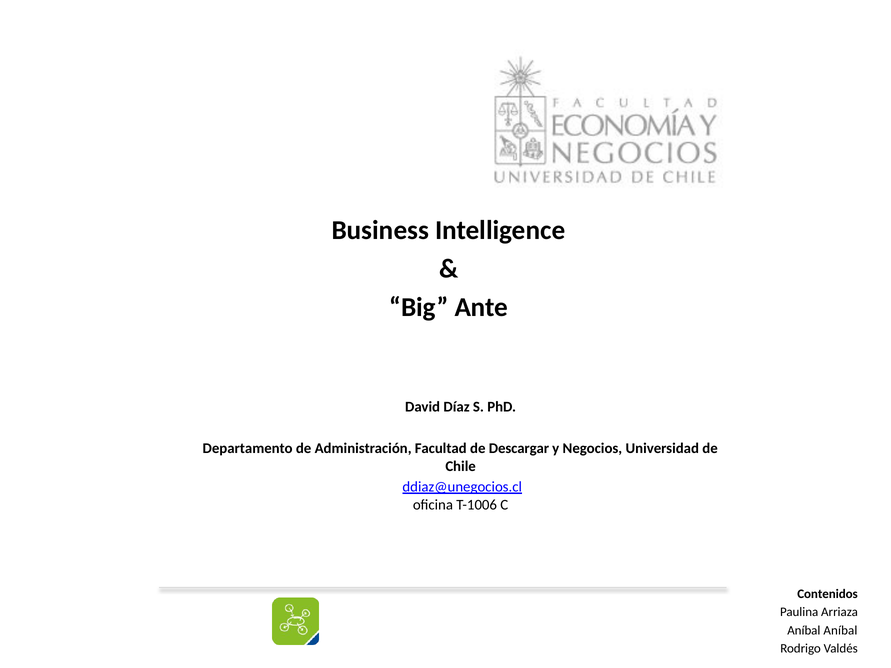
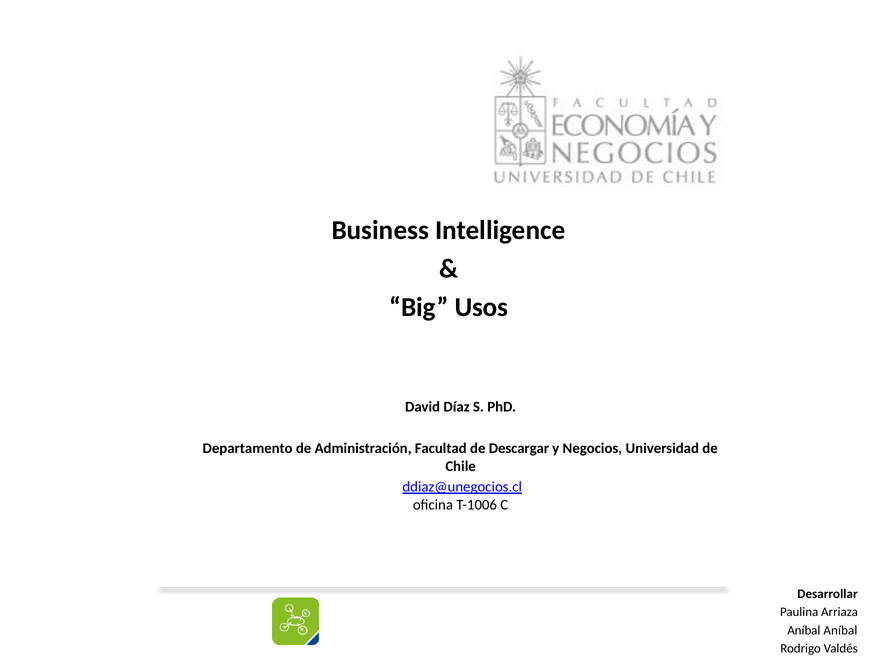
Ante: Ante -> Usos
Contenidos: Contenidos -> Desarrollar
